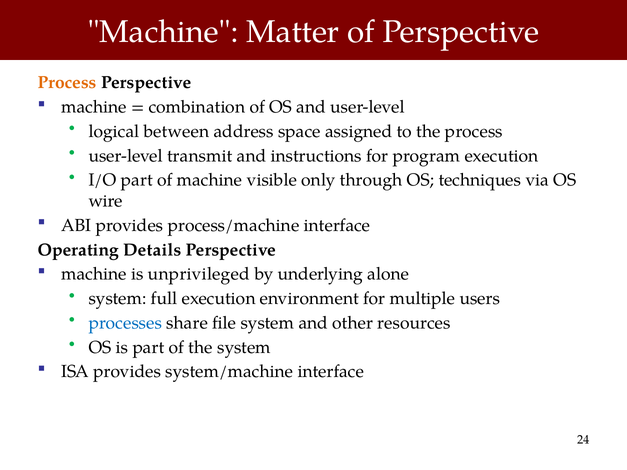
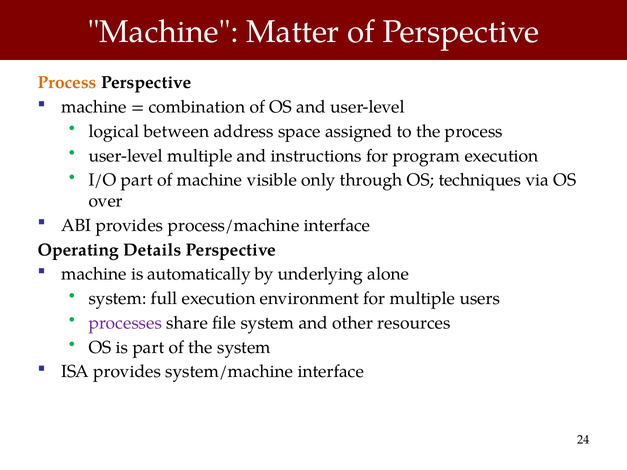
user-level transmit: transmit -> multiple
wire: wire -> over
unprivileged: unprivileged -> automatically
processes colour: blue -> purple
